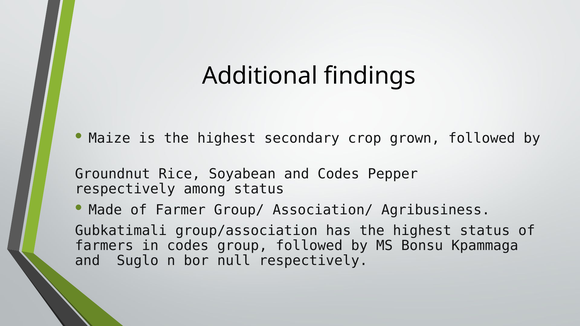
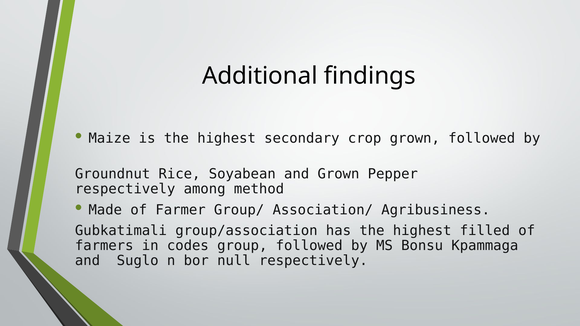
and Codes: Codes -> Grown
among status: status -> method
highest status: status -> filled
